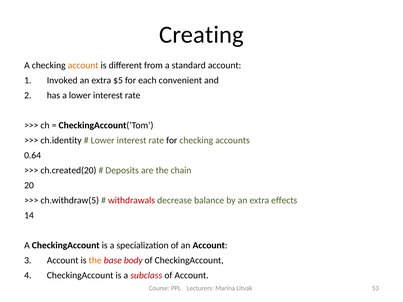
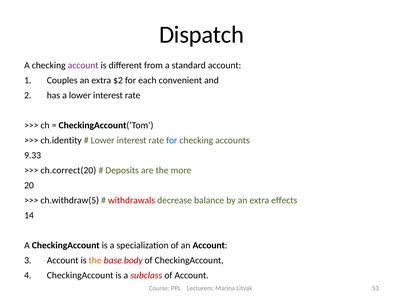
Creating: Creating -> Dispatch
account at (83, 65) colour: orange -> purple
Invoked: Invoked -> Couples
$5: $5 -> $2
for at (172, 141) colour: black -> blue
0.64: 0.64 -> 9.33
ch.created(20: ch.created(20 -> ch.correct(20
chain: chain -> more
